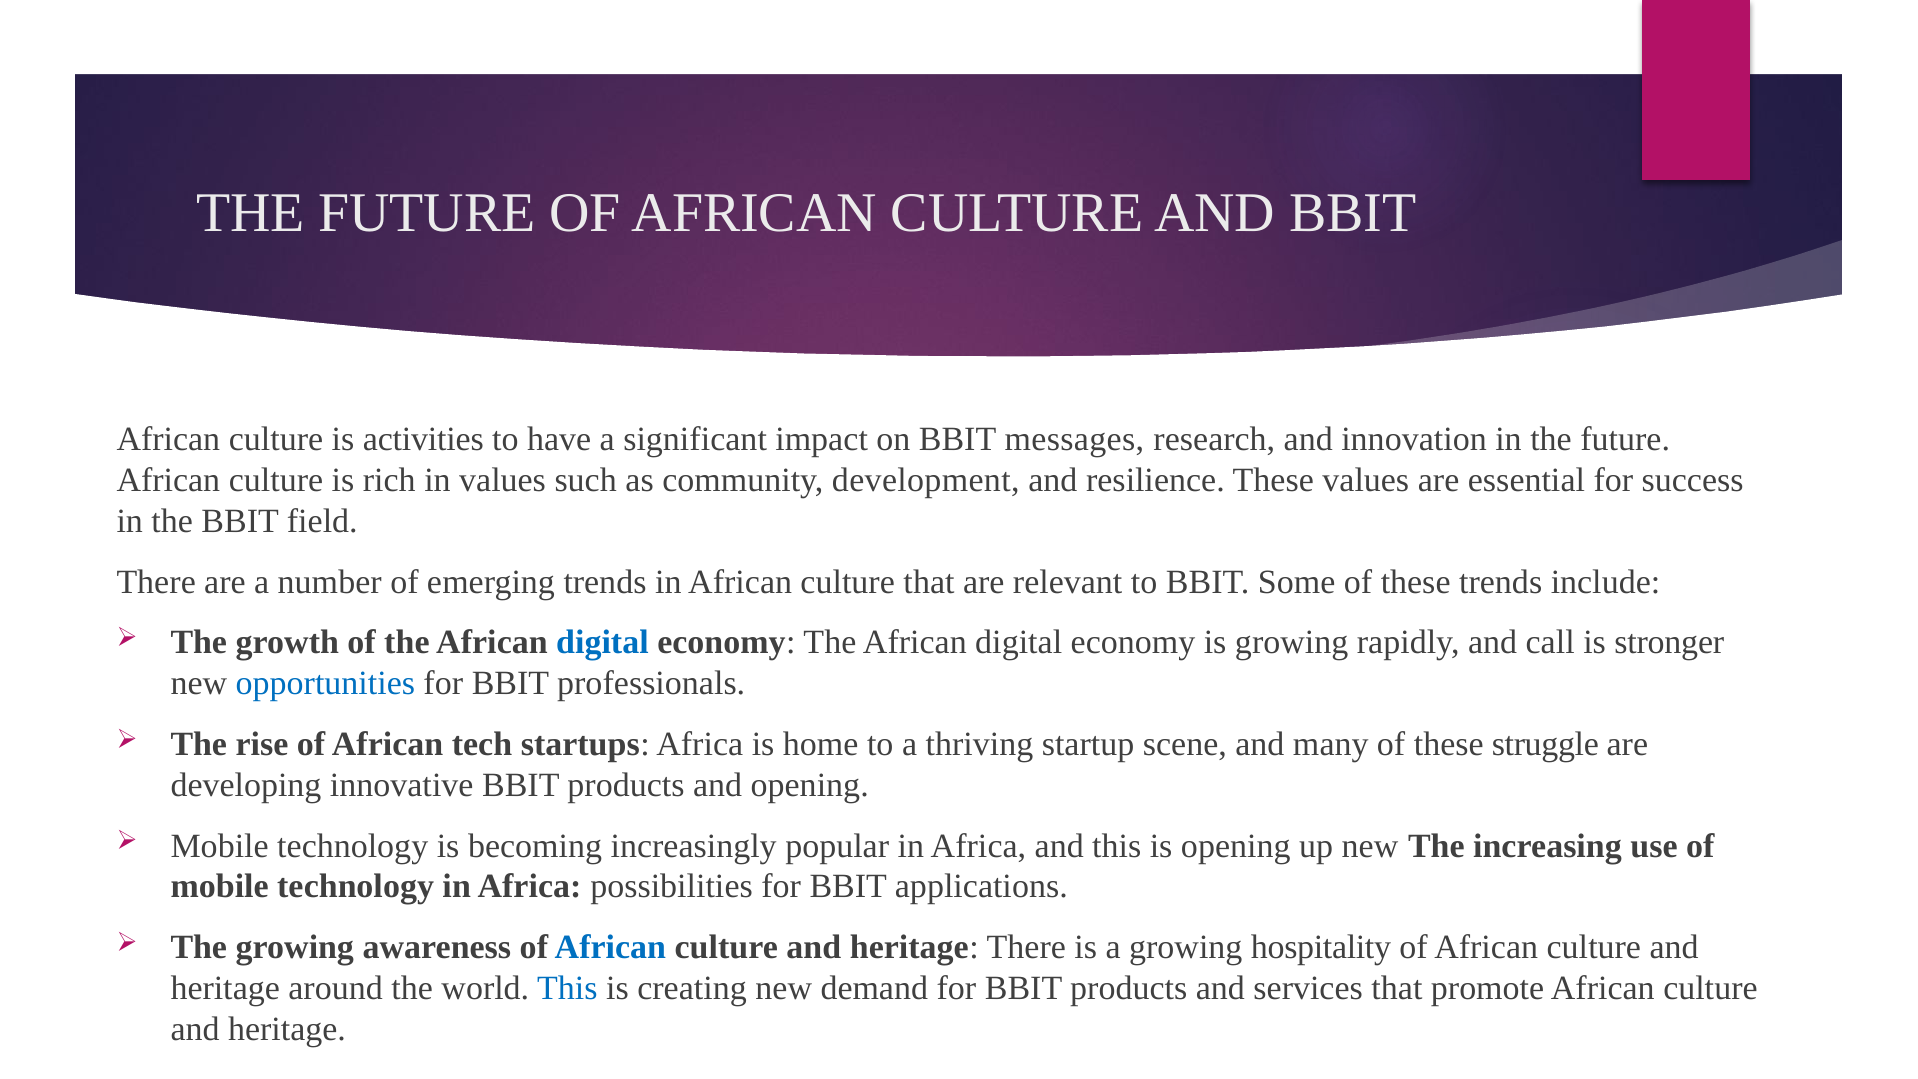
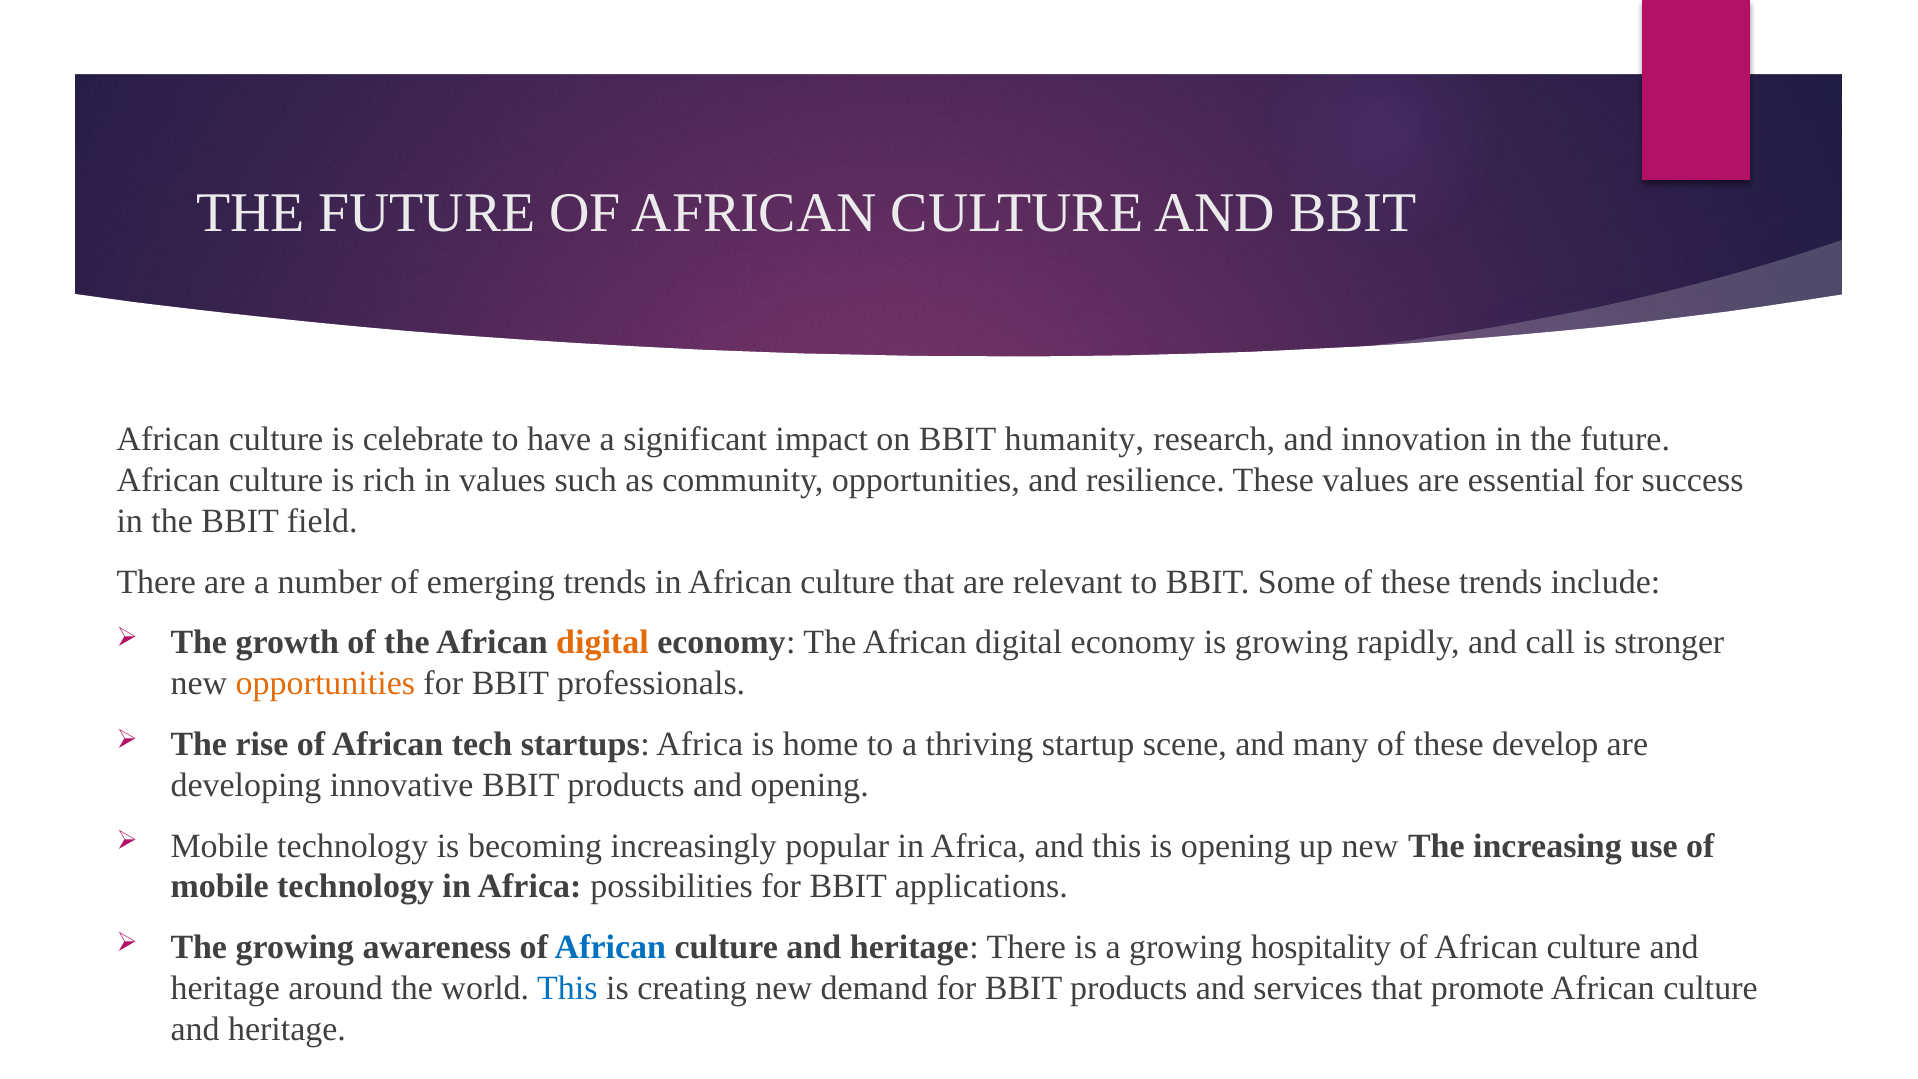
activities: activities -> celebrate
messages: messages -> humanity
community development: development -> opportunities
digital at (602, 643) colour: blue -> orange
opportunities at (325, 683) colour: blue -> orange
struggle: struggle -> develop
